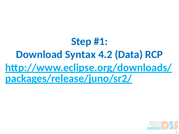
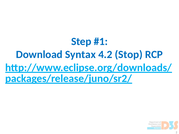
Data: Data -> Stop
